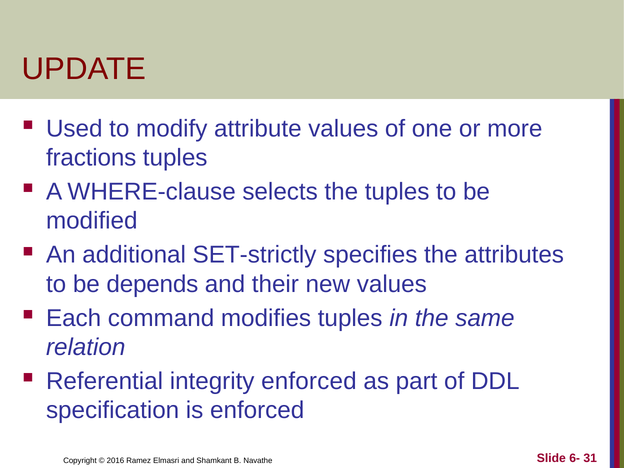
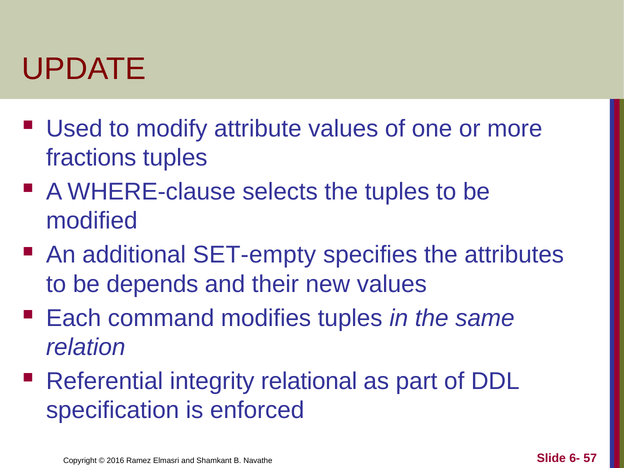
SET-strictly: SET-strictly -> SET-empty
integrity enforced: enforced -> relational
31: 31 -> 57
